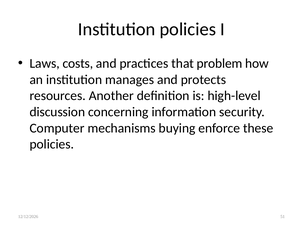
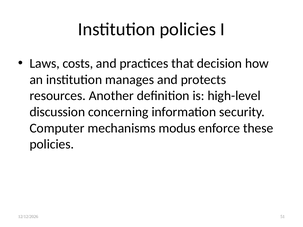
problem: problem -> decision
buying: buying -> modus
